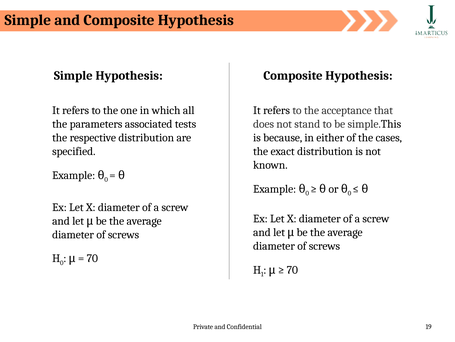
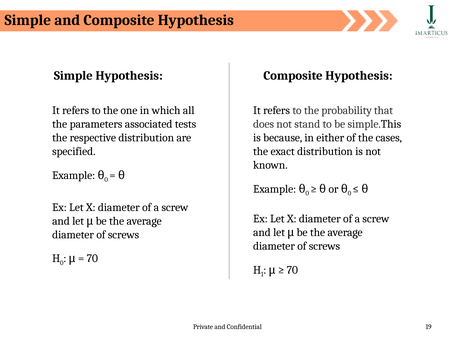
acceptance: acceptance -> probability
